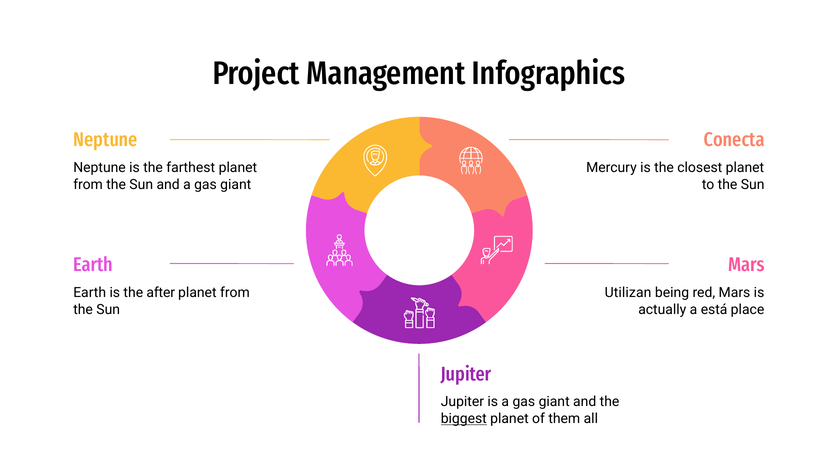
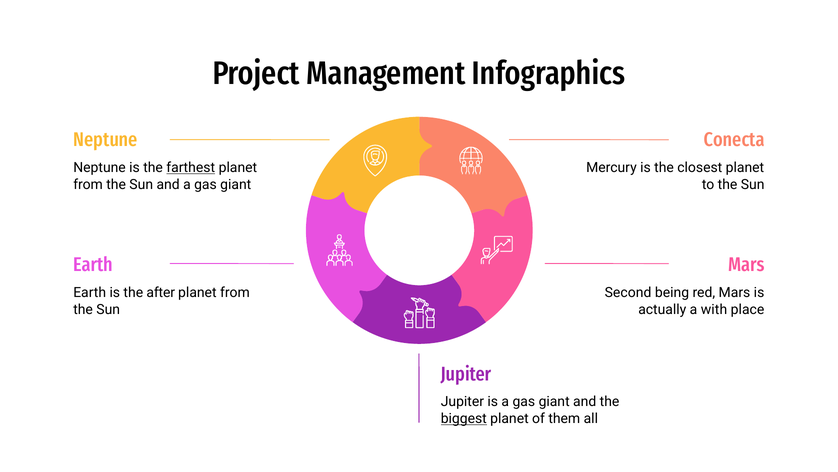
farthest underline: none -> present
Utilizan: Utilizan -> Second
está: está -> with
